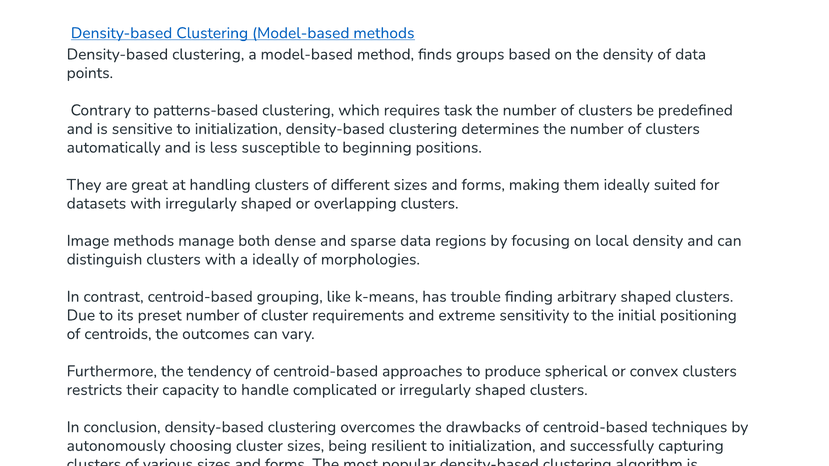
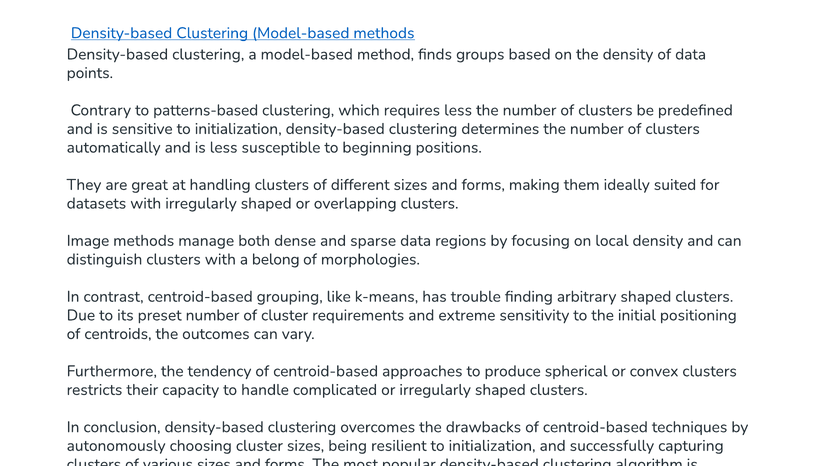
requires task: task -> less
a ideally: ideally -> belong
